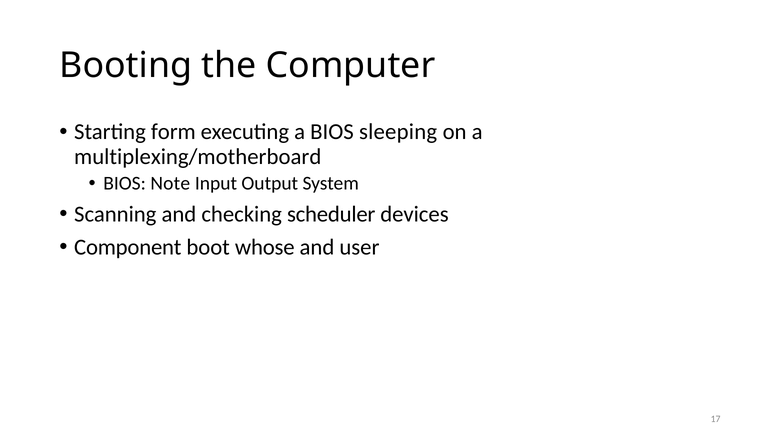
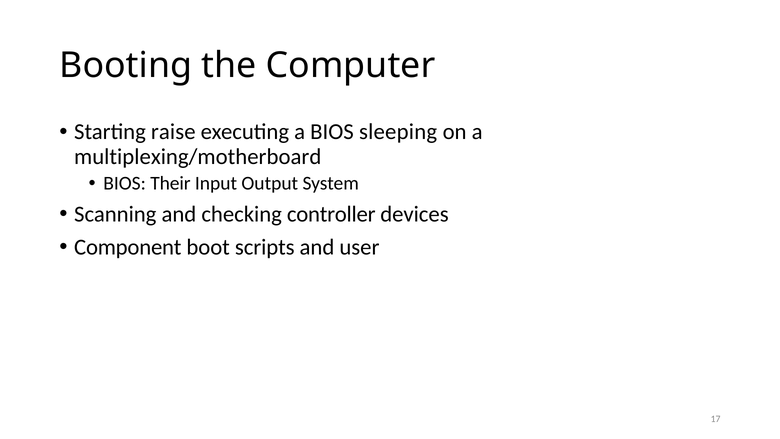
form: form -> raise
Note: Note -> Their
scheduler: scheduler -> controller
whose: whose -> scripts
